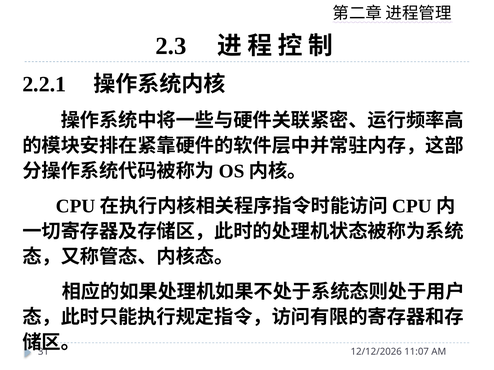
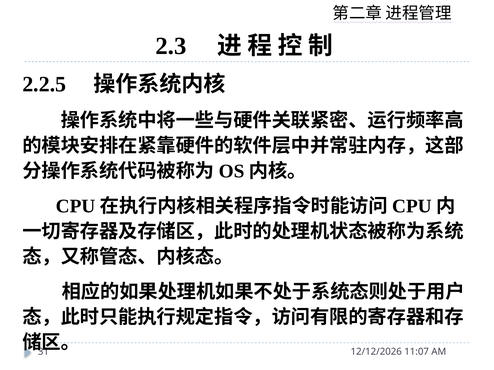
2.2.1: 2.2.1 -> 2.2.5
